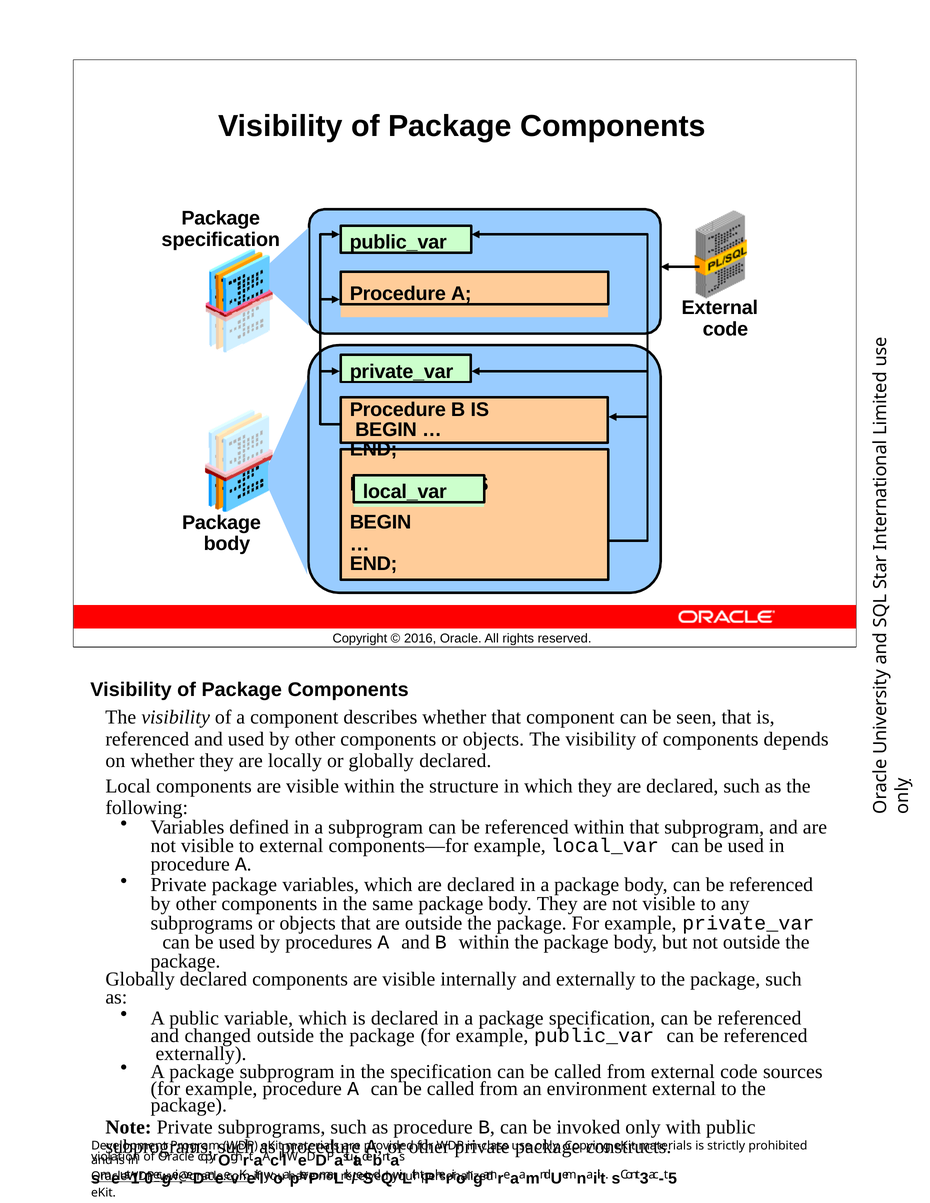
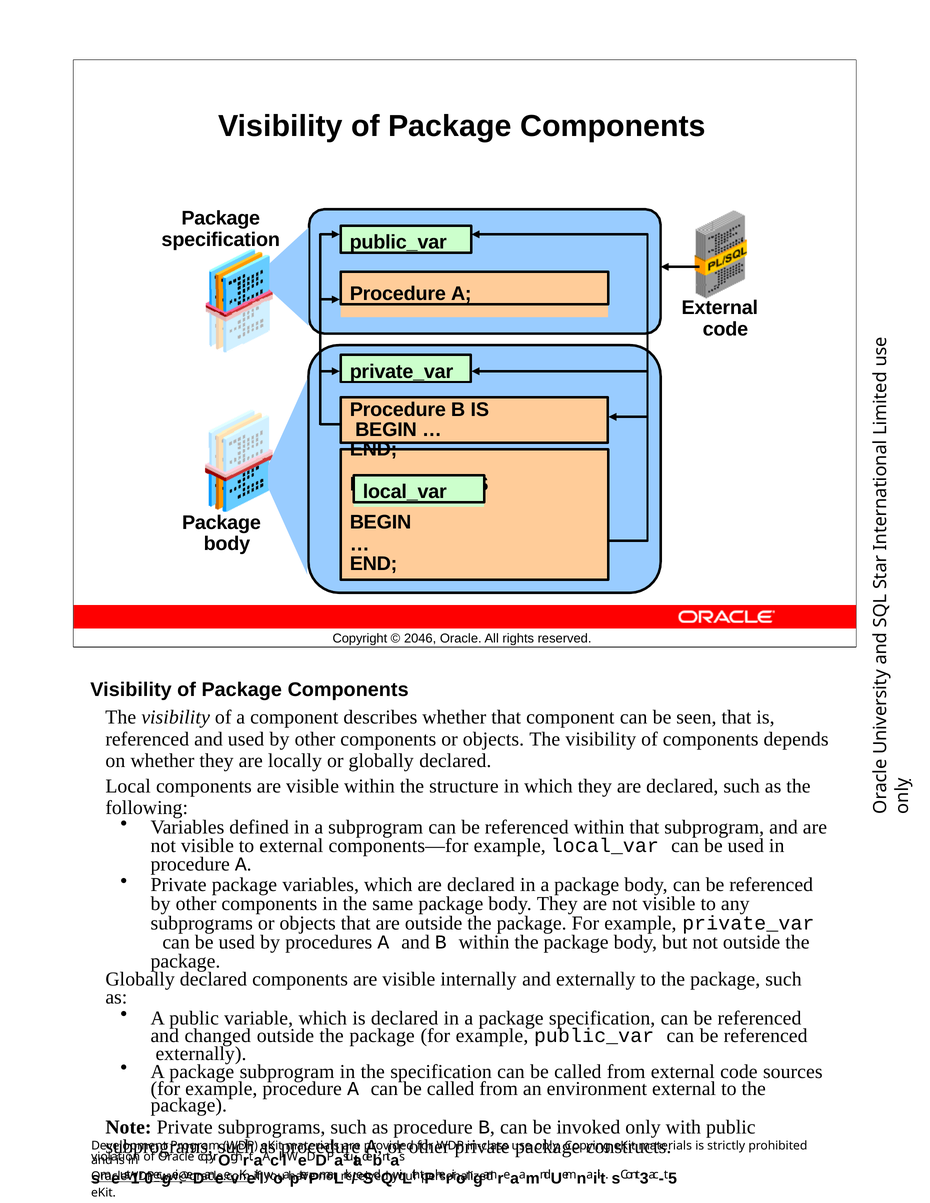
2016: 2016 -> 2046
